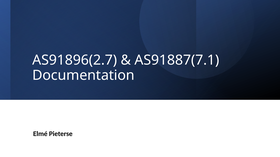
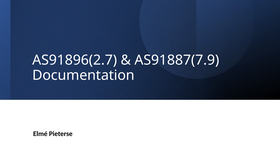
AS91887(7.1: AS91887(7.1 -> AS91887(7.9
